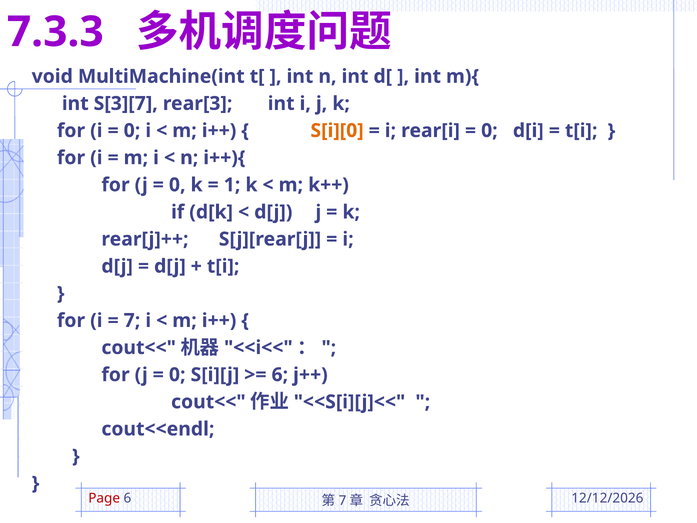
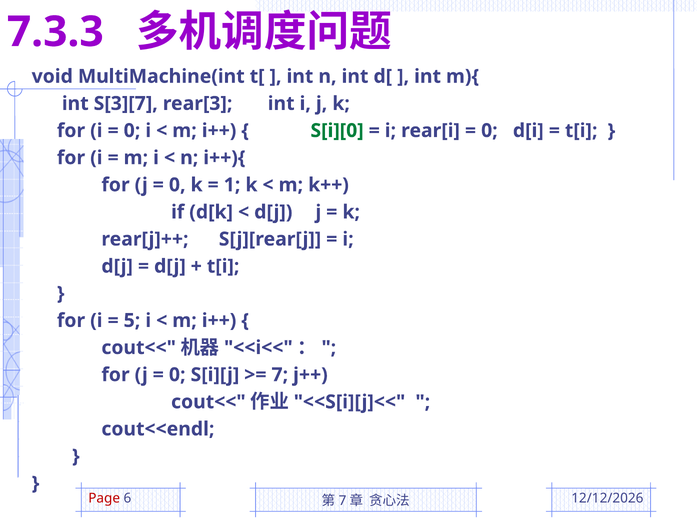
S[i][0 colour: orange -> green
7: 7 -> 5
6 at (280, 375): 6 -> 7
